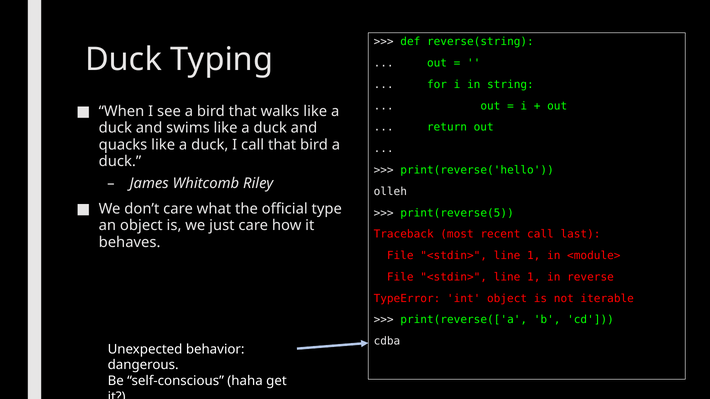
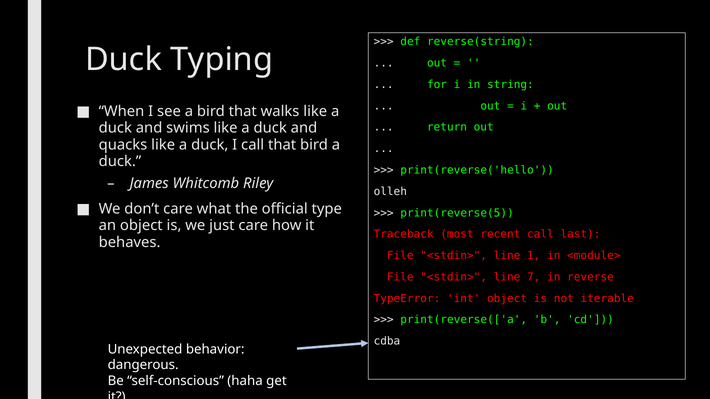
1 at (534, 277): 1 -> 7
